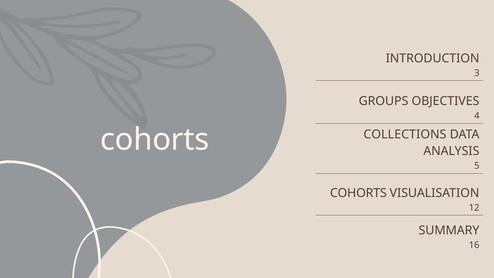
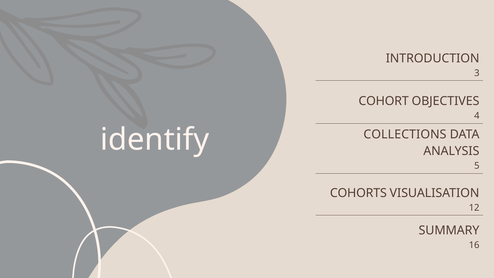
GROUPS: GROUPS -> COHORT
cohorts at (155, 140): cohorts -> identify
